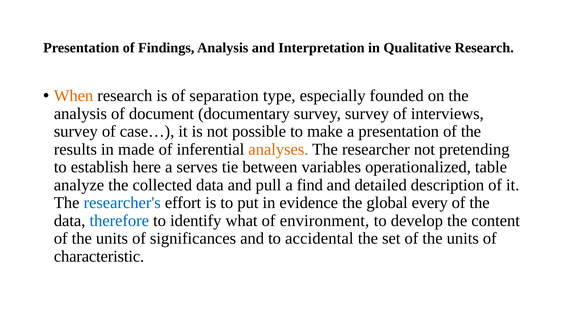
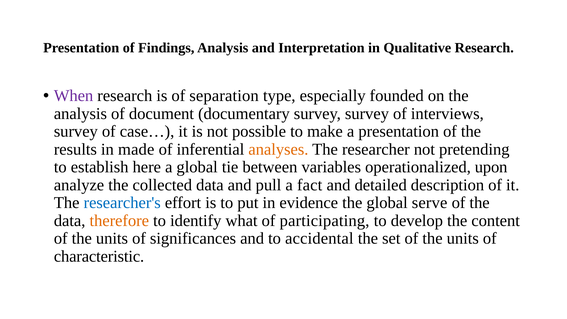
When colour: orange -> purple
a serves: serves -> global
table: table -> upon
find: find -> fact
every: every -> serve
therefore colour: blue -> orange
environment: environment -> participating
